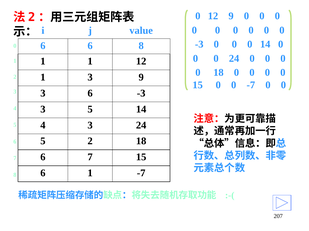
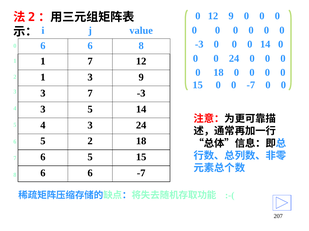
1 1: 1 -> 7
3 6: 6 -> 7
7 at (90, 158): 7 -> 5
1 at (90, 174): 1 -> 6
